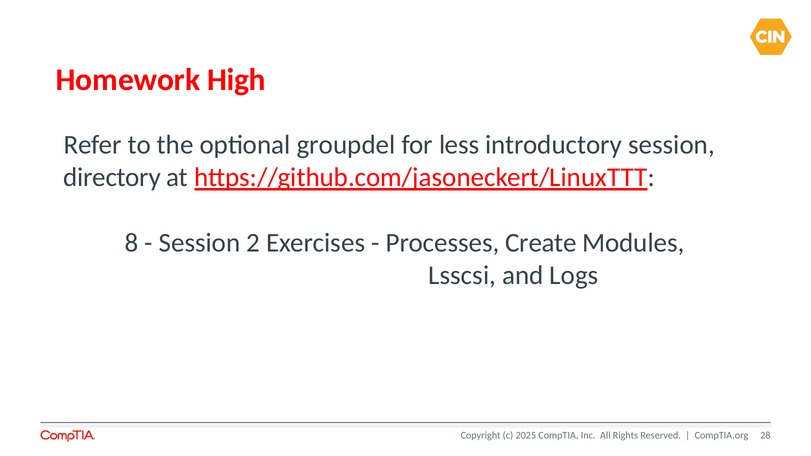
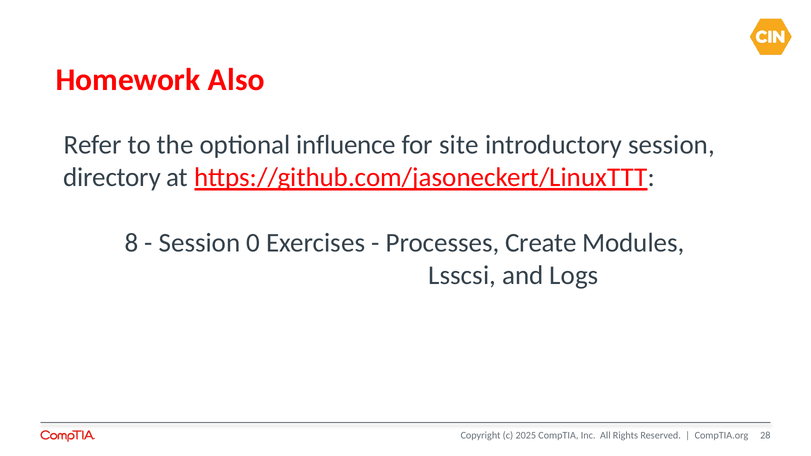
High: High -> Also
groupdel: groupdel -> influence
less: less -> site
2: 2 -> 0
